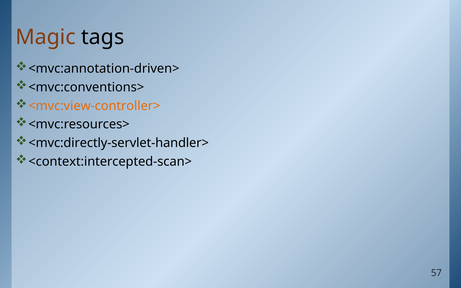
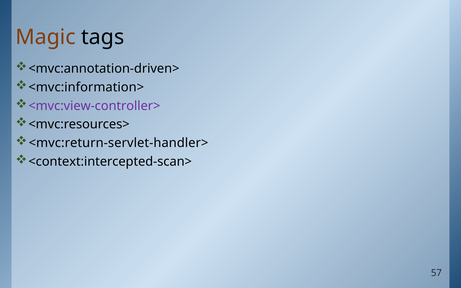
<mvc:conventions>: <mvc:conventions> -> <mvc:information>
<mvc:view-controller> colour: orange -> purple
<mvc:directly-servlet-handler>: <mvc:directly-servlet-handler> -> <mvc:return-servlet-handler>
